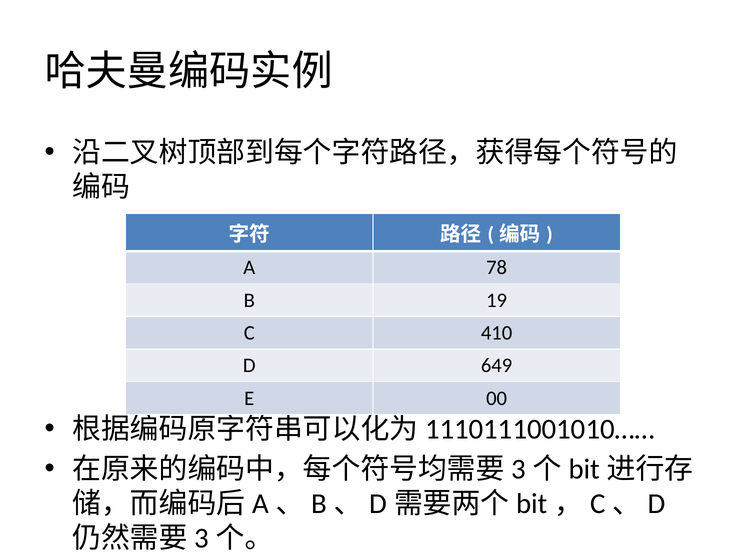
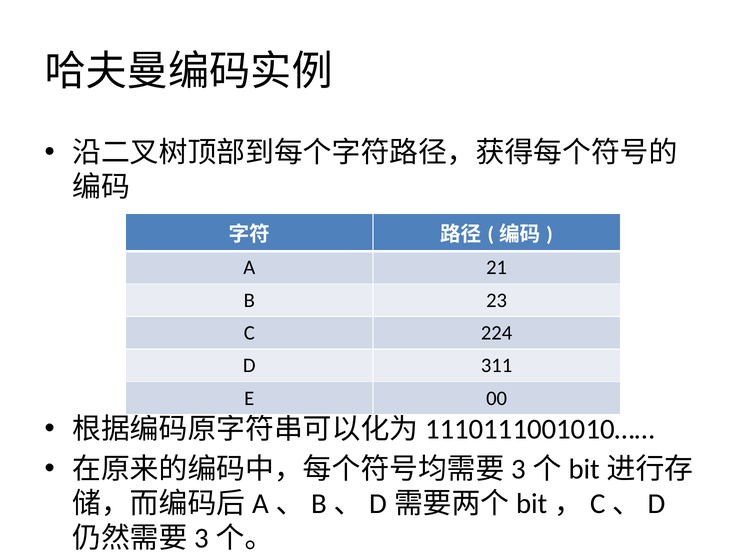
78: 78 -> 21
19: 19 -> 23
410: 410 -> 224
649: 649 -> 311
